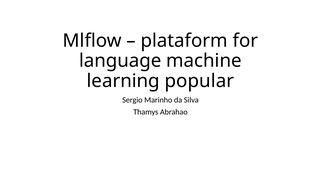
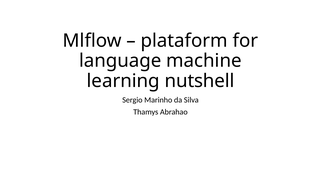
popular: popular -> nutshell
